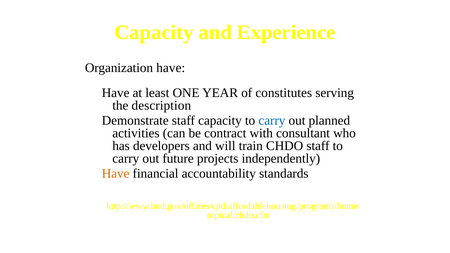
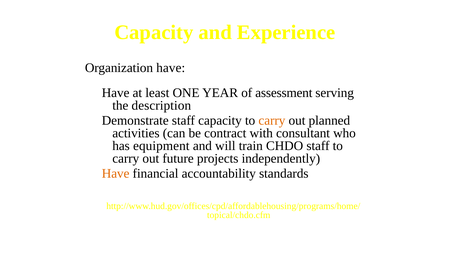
constitutes: constitutes -> assessment
carry at (272, 121) colour: blue -> orange
developers: developers -> equipment
